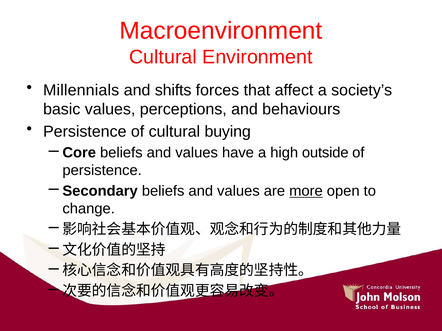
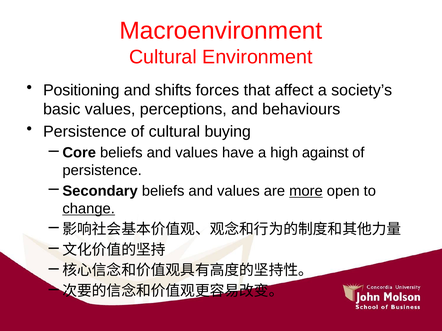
Millennials: Millennials -> Positioning
outside: outside -> against
change underline: none -> present
